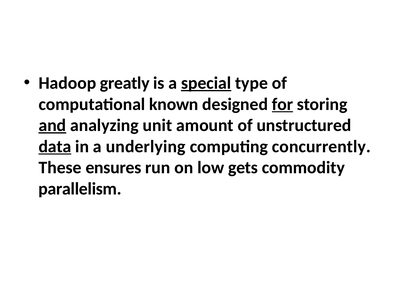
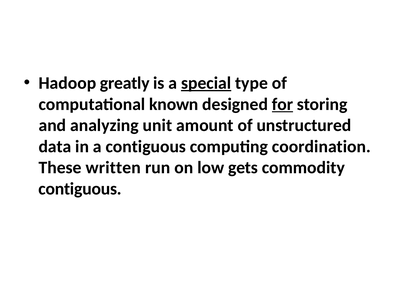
and underline: present -> none
data underline: present -> none
a underlying: underlying -> contiguous
concurrently: concurrently -> coordination
ensures: ensures -> written
parallelism at (80, 189): parallelism -> contiguous
